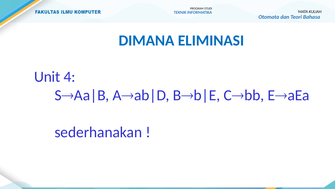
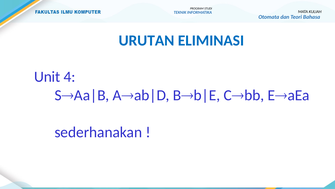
DIMANA: DIMANA -> URUTAN
